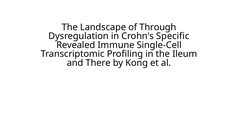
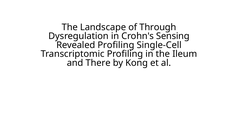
Specific: Specific -> Sensing
Revealed Immune: Immune -> Profiling
